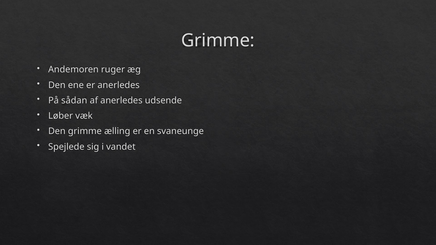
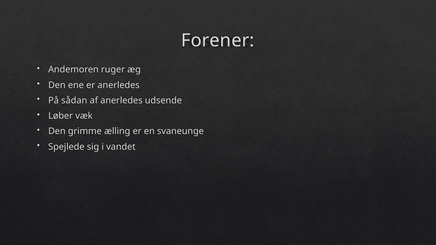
Grimme at (218, 40): Grimme -> Forener
